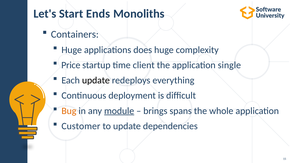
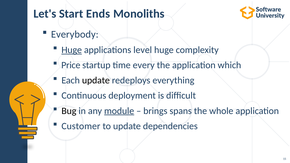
Containers: Containers -> Everybody
Huge at (72, 50) underline: none -> present
does: does -> level
client: client -> every
single: single -> which
Bug colour: orange -> black
